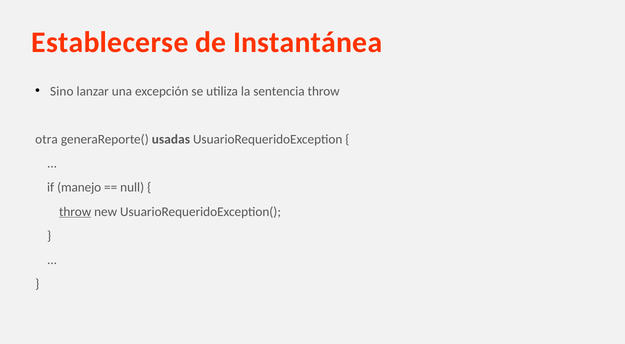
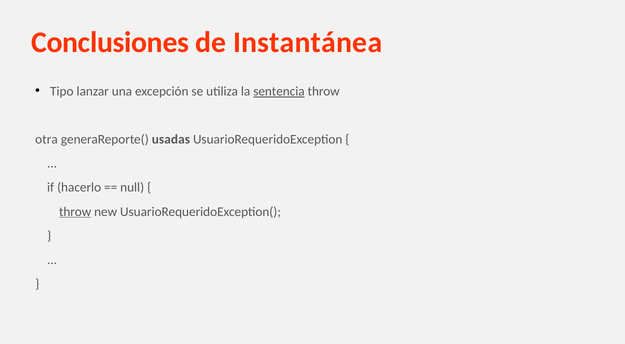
Establecerse: Establecerse -> Conclusiones
Sino: Sino -> Tipo
sentencia underline: none -> present
manejo: manejo -> hacerlo
